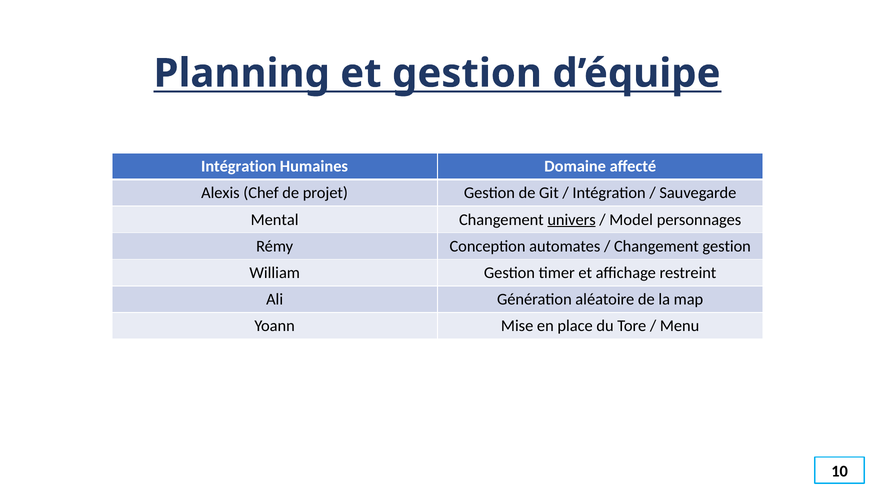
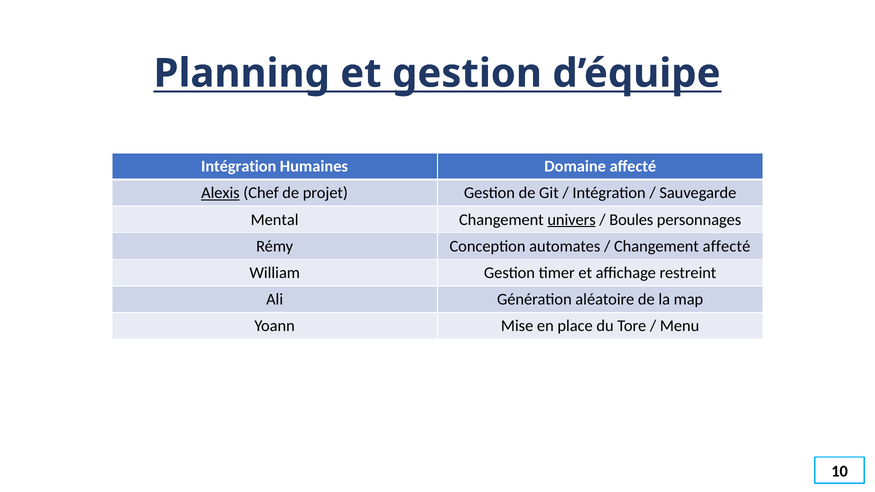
Alexis underline: none -> present
Model: Model -> Boules
Changement gestion: gestion -> affecté
